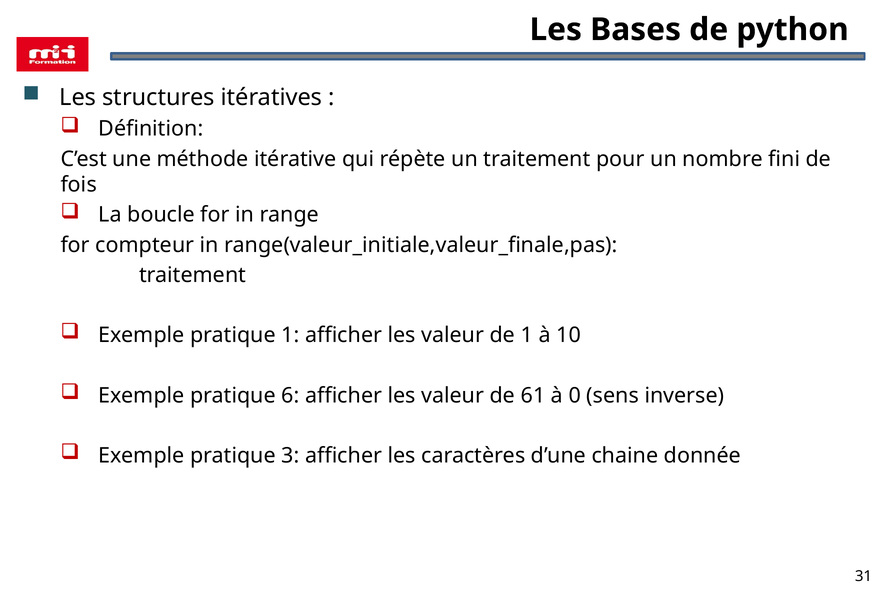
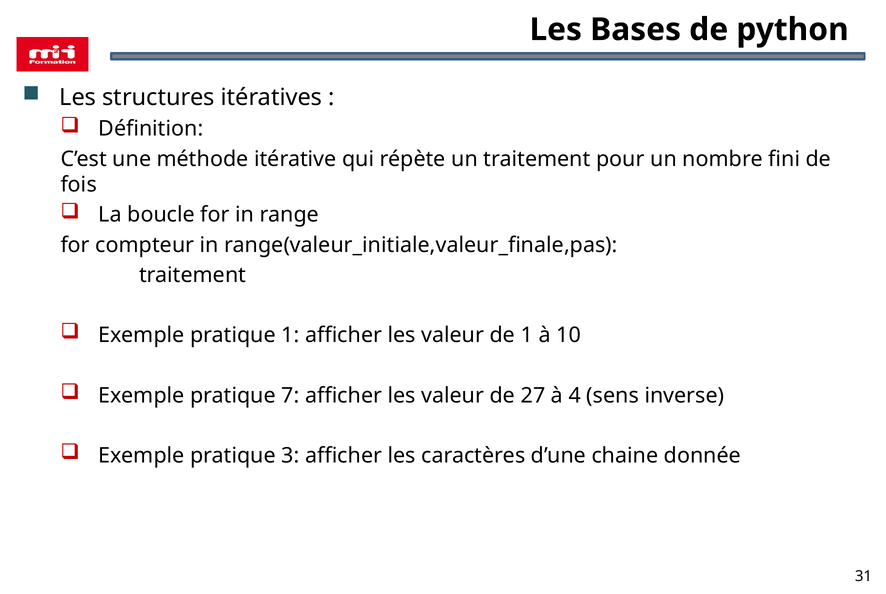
6: 6 -> 7
61: 61 -> 27
0: 0 -> 4
